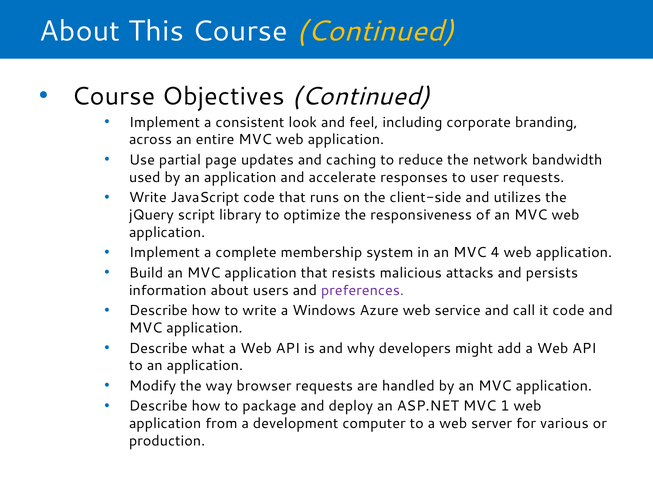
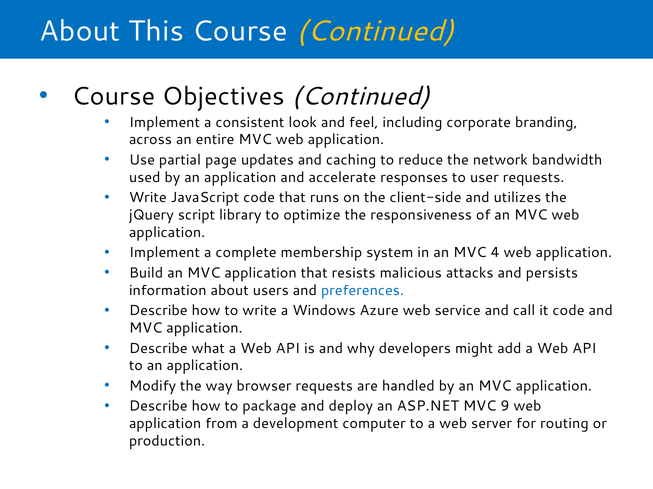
preferences colour: purple -> blue
1: 1 -> 9
various: various -> routing
